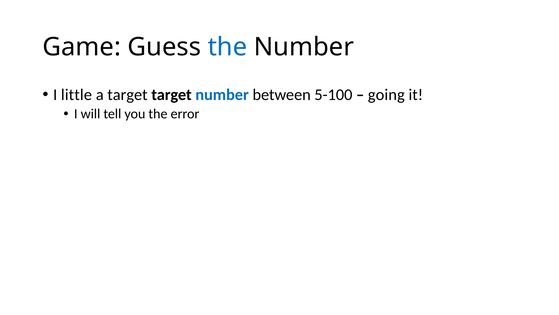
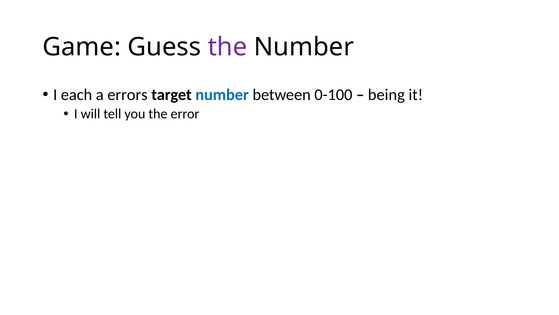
the at (227, 47) colour: blue -> purple
little: little -> each
a target: target -> errors
5-100: 5-100 -> 0-100
going: going -> being
